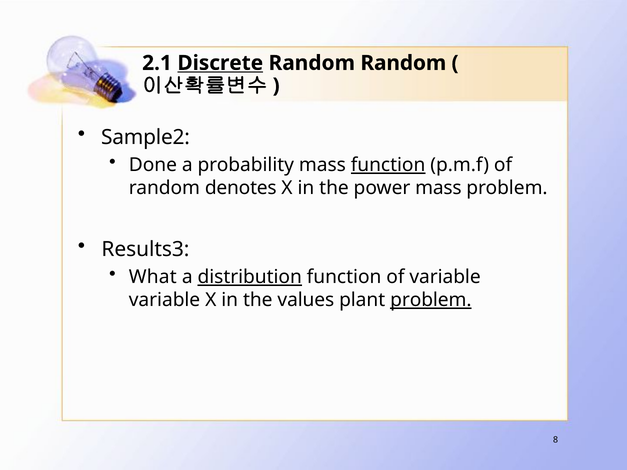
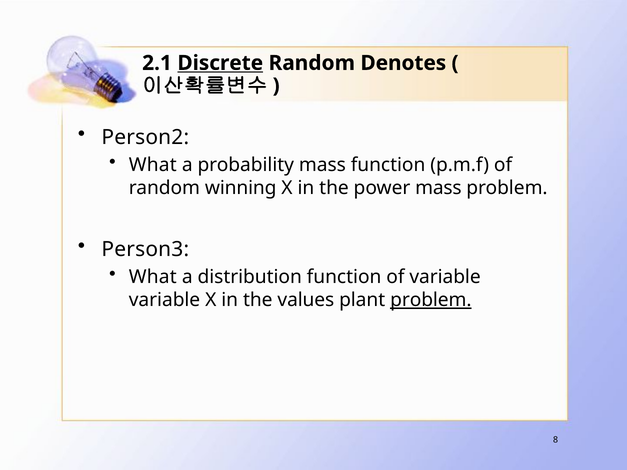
Random Random: Random -> Denotes
Sample2: Sample2 -> Person2
Done at (153, 165): Done -> What
function at (388, 165) underline: present -> none
denotes: denotes -> winning
Results3: Results3 -> Person3
distribution underline: present -> none
